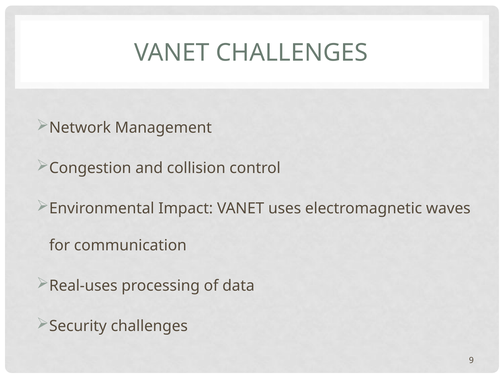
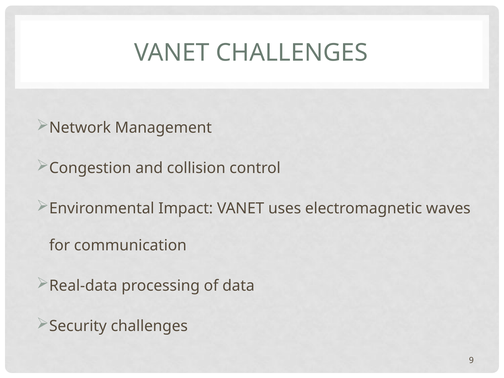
Real-uses: Real-uses -> Real-data
